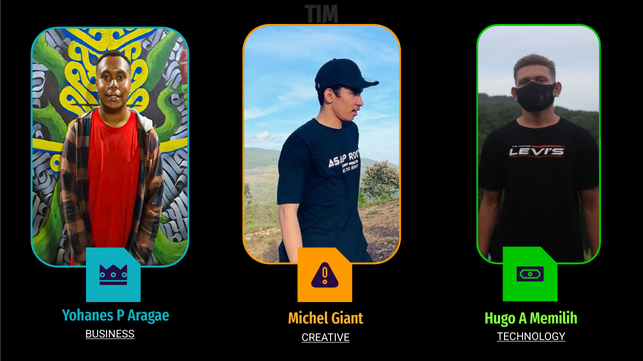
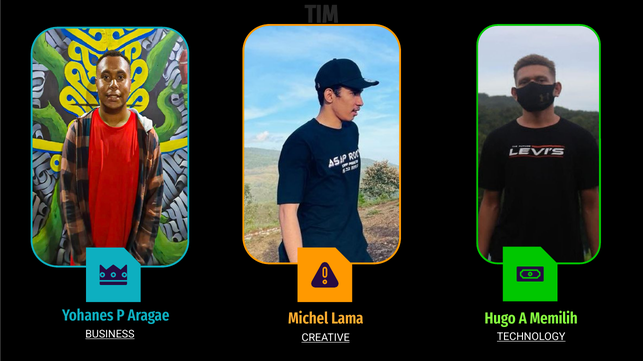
Giant: Giant -> Lama
